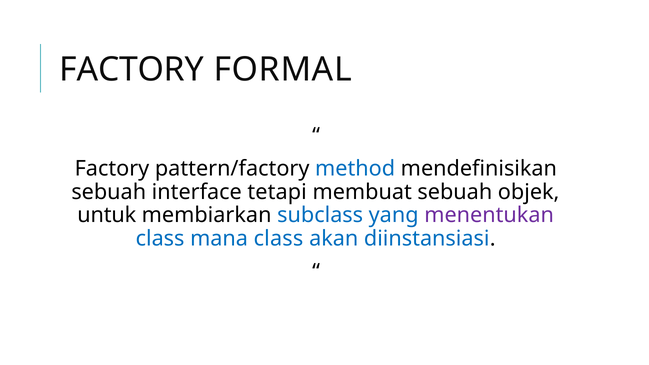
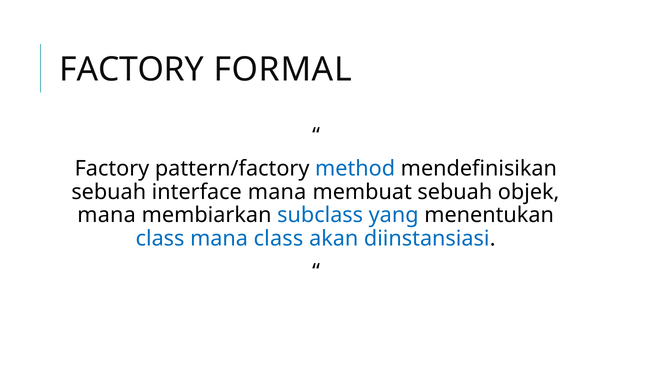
interface tetapi: tetapi -> mana
untuk at (107, 215): untuk -> mana
menentukan colour: purple -> black
